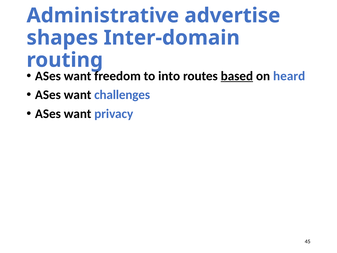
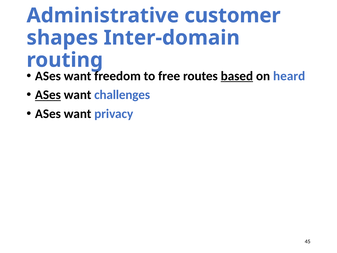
advertise: advertise -> customer
into: into -> free
ASes at (48, 95) underline: none -> present
